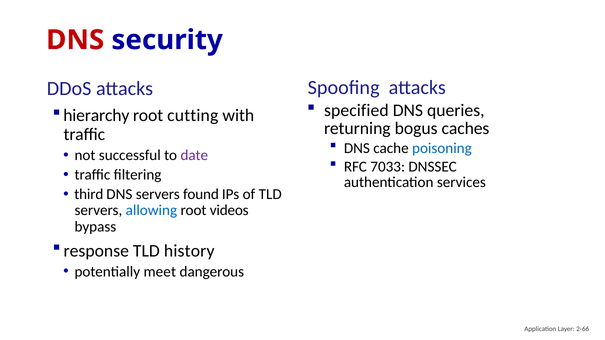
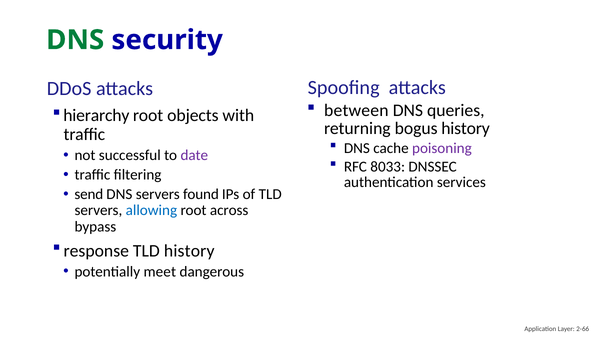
DNS at (75, 40) colour: red -> green
specified: specified -> between
cutting: cutting -> objects
bogus caches: caches -> history
poisoning colour: blue -> purple
7033: 7033 -> 8033
third: third -> send
videos: videos -> across
